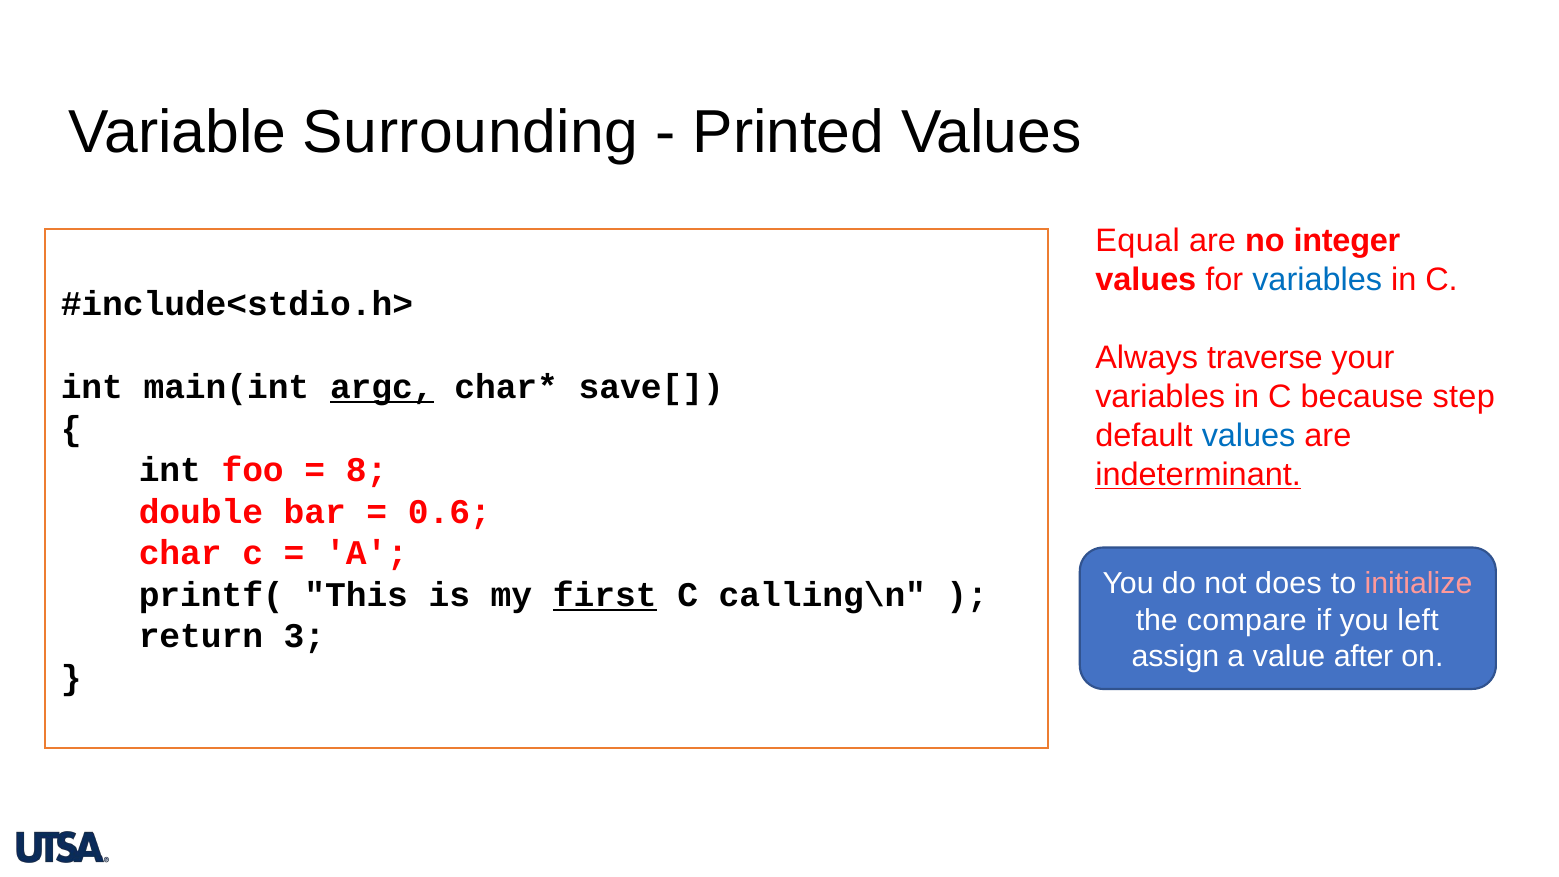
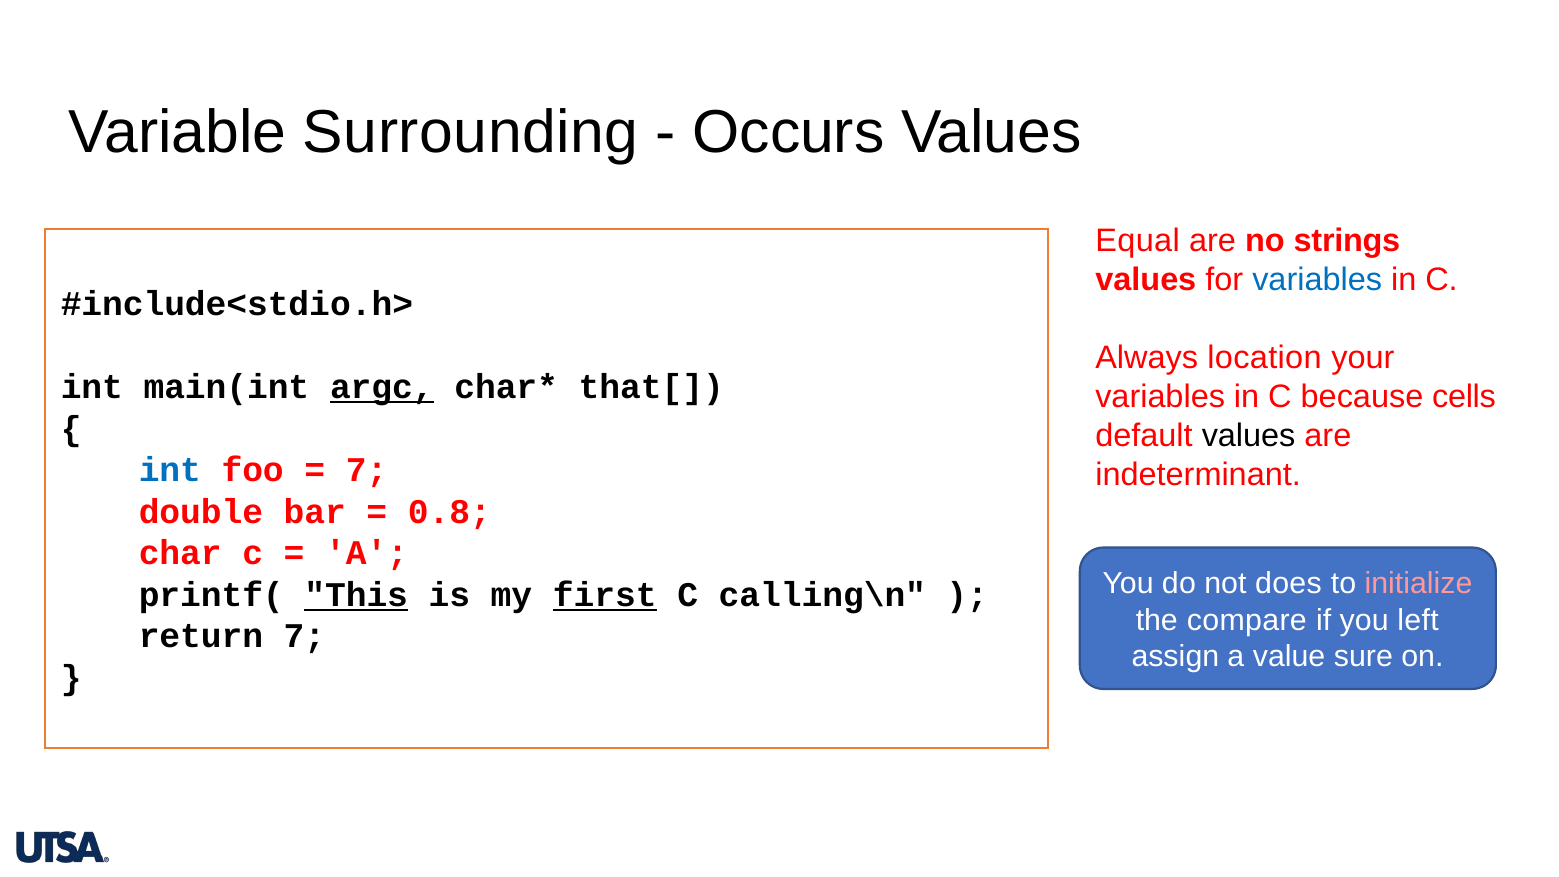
Printed: Printed -> Occurs
integer: integer -> strings
traverse: traverse -> location
save[: save[ -> that[
step: step -> cells
values at (1249, 436) colour: blue -> black
int at (170, 470) colour: black -> blue
8 at (367, 470): 8 -> 7
indeterminant underline: present -> none
0.6: 0.6 -> 0.8
This underline: none -> present
return 3: 3 -> 7
after: after -> sure
